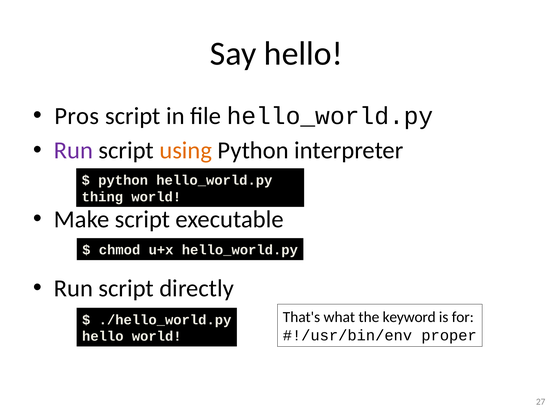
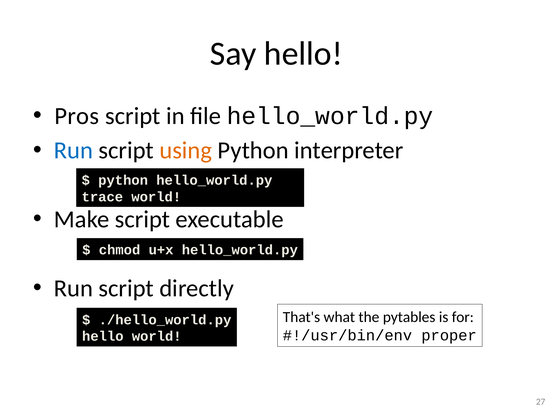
Run at (74, 150) colour: purple -> blue
thing: thing -> trace
keyword: keyword -> pytables
